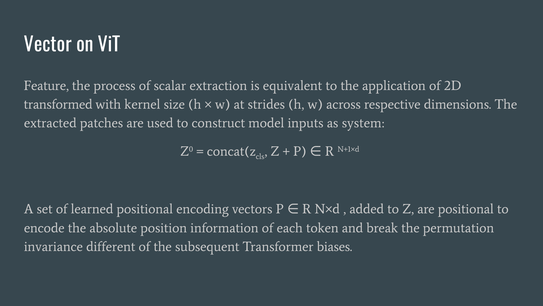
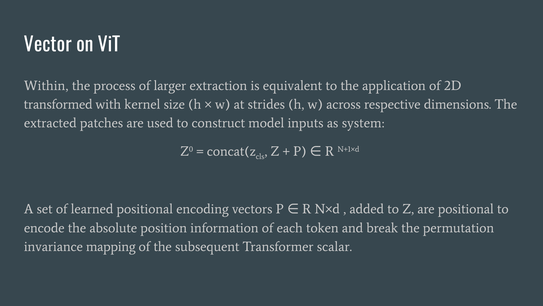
Feature: Feature -> Within
scalar: scalar -> larger
different: different -> mapping
biases: biases -> scalar
